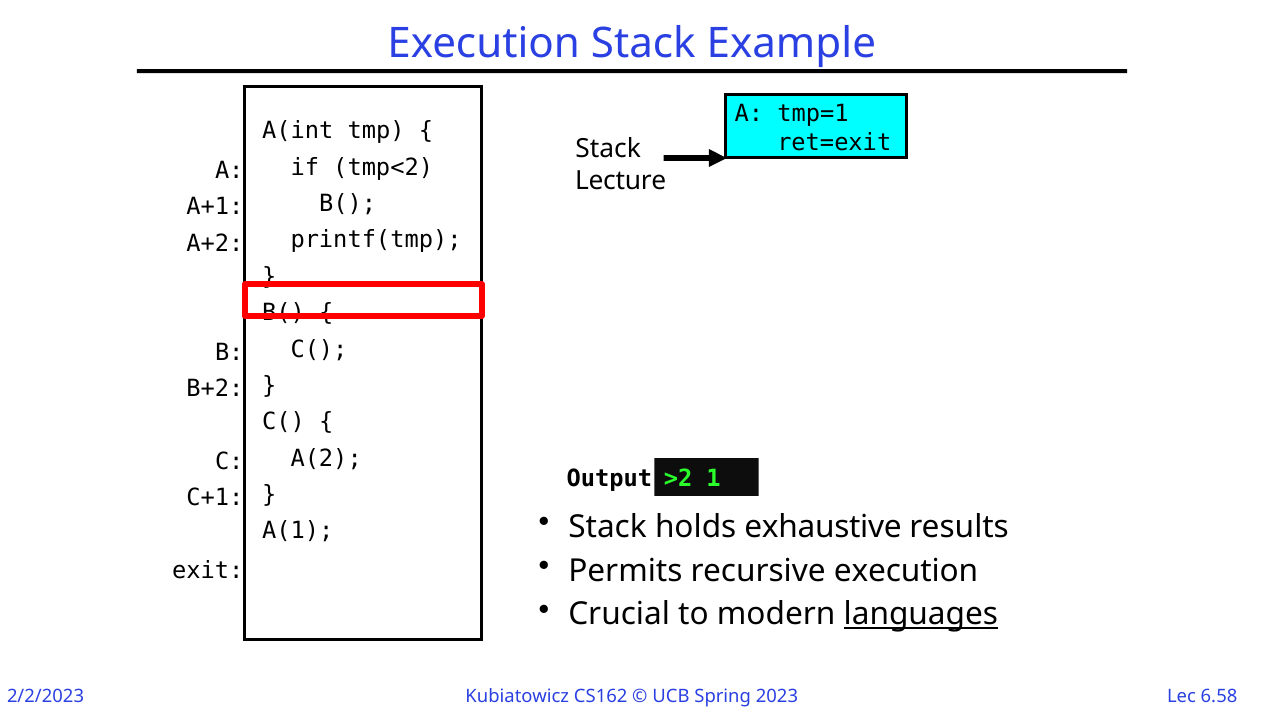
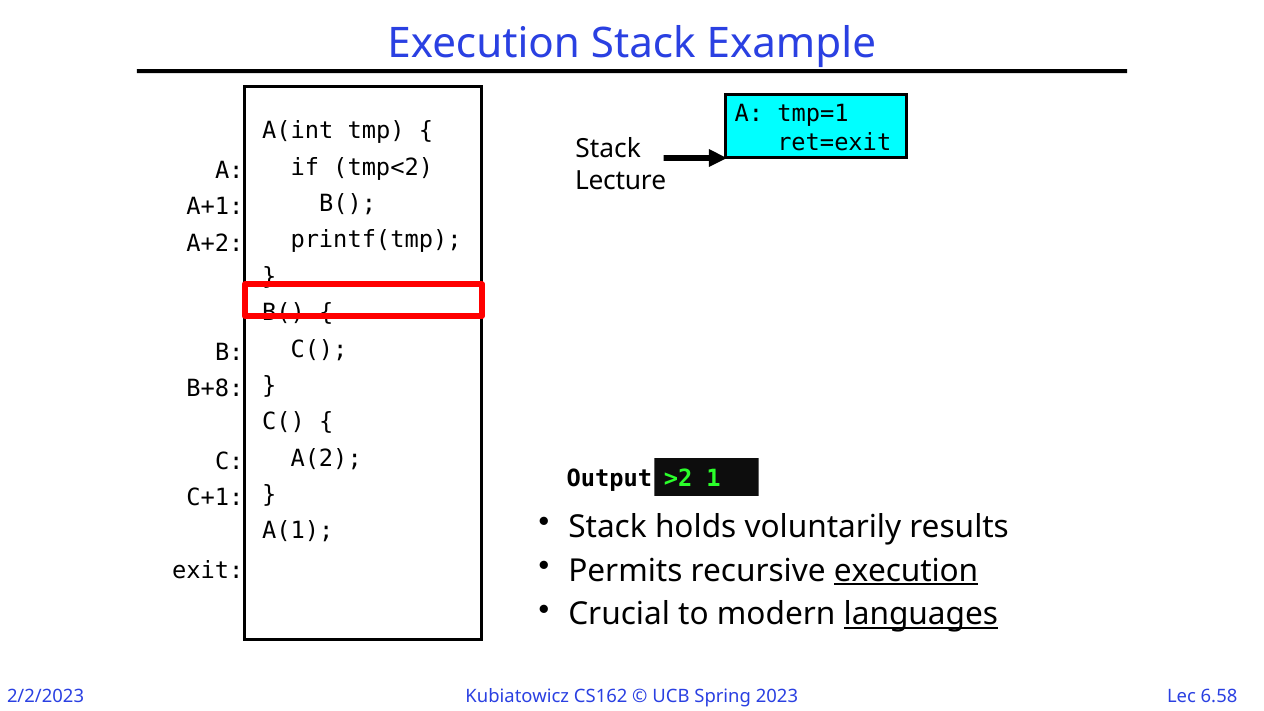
B+2: B+2 -> B+8
exhaustive: exhaustive -> voluntarily
execution at (906, 571) underline: none -> present
